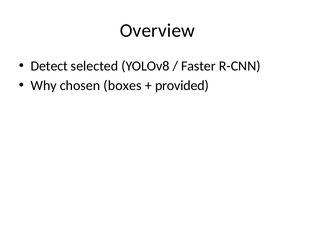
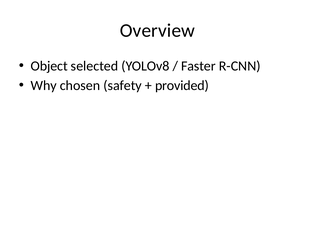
Detect: Detect -> Object
boxes: boxes -> safety
